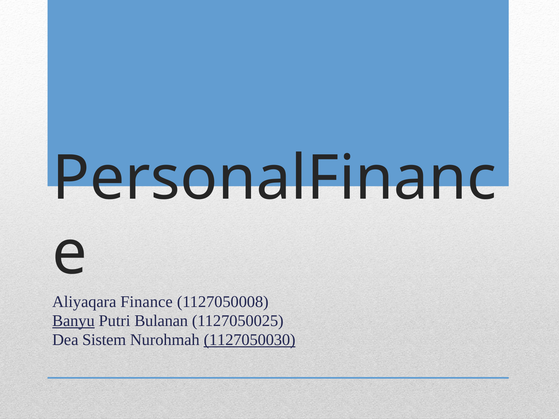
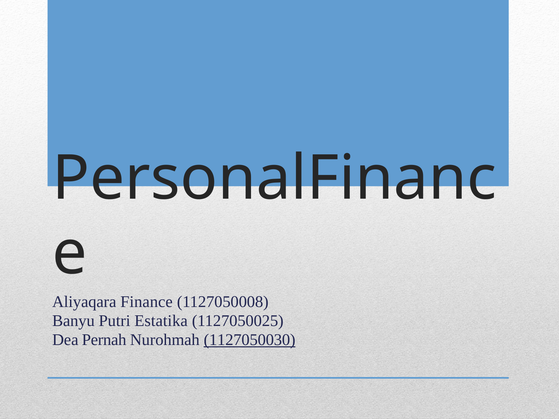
Banyu underline: present -> none
Bulanan: Bulanan -> Estatika
Sistem: Sistem -> Pernah
